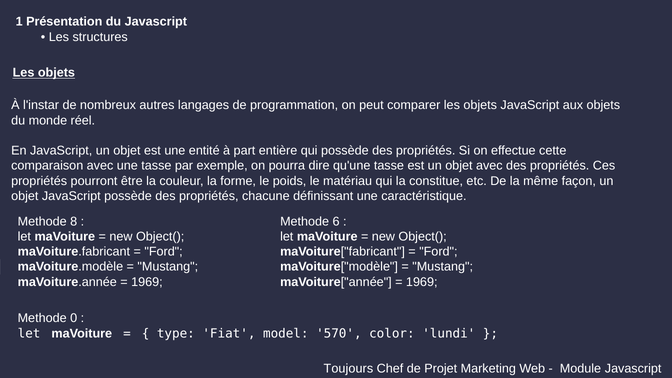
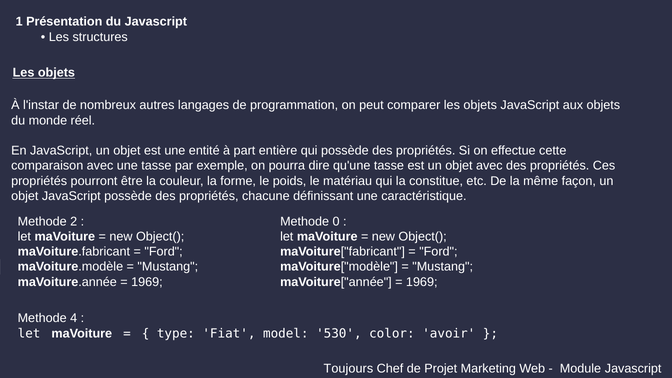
8: 8 -> 2
6: 6 -> 0
0: 0 -> 4
570: 570 -> 530
lundi: lundi -> avoir
